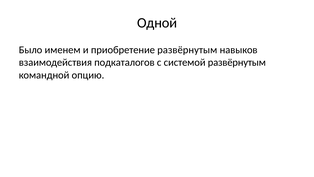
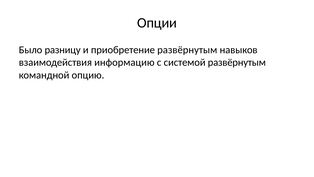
Одной: Одной -> Опции
именем: именем -> разницу
подкаталогов: подкаталогов -> информацию
